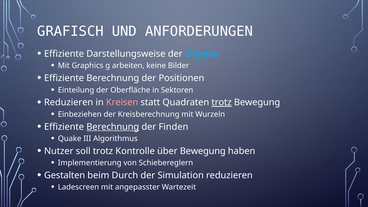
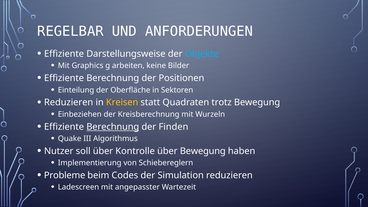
GRAFISCH: GRAFISCH -> REGELBAR
Kreisen colour: pink -> yellow
trotz at (222, 102) underline: present -> none
soll trotz: trotz -> über
Gestalten: Gestalten -> Probleme
Durch: Durch -> Codes
